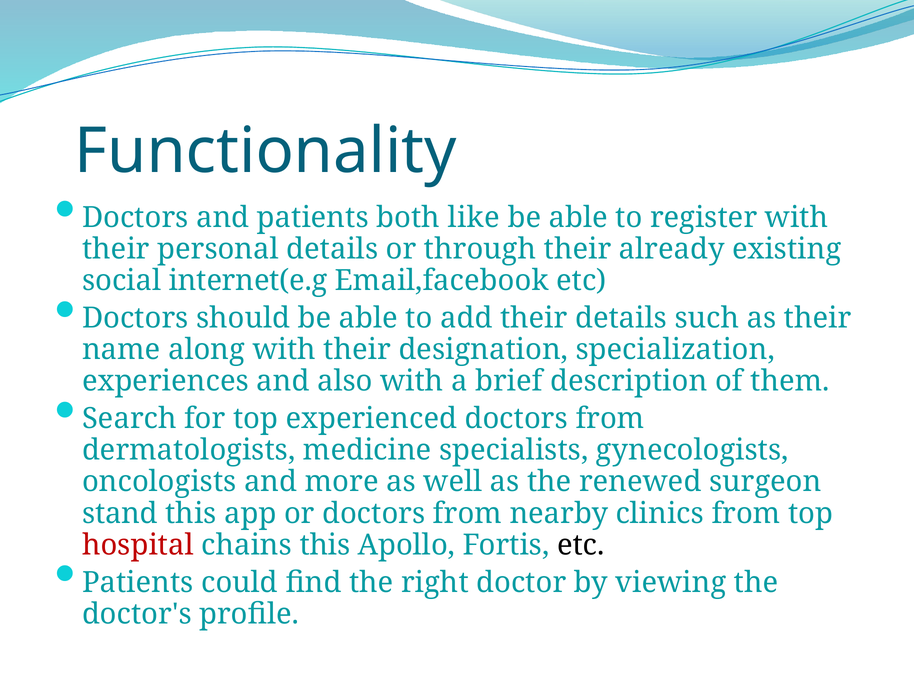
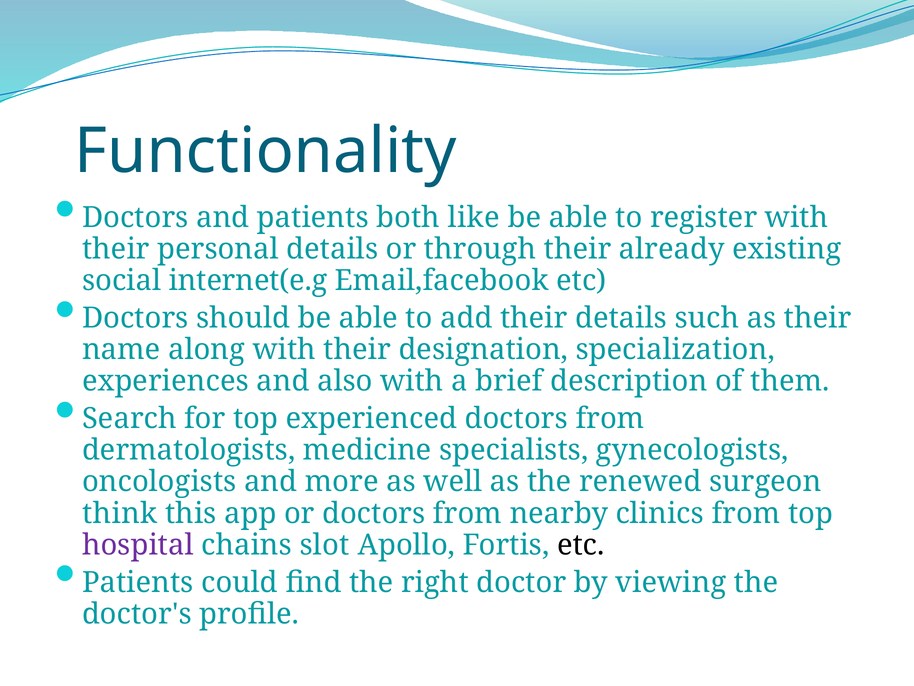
stand: stand -> think
hospital colour: red -> purple
chains this: this -> slot
